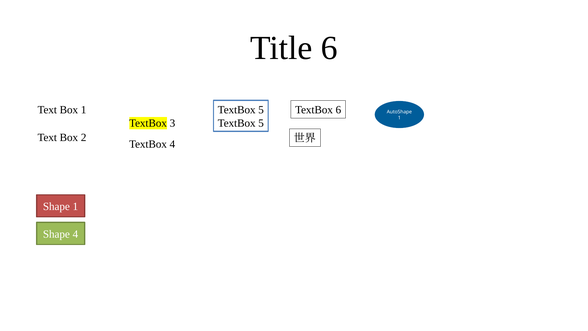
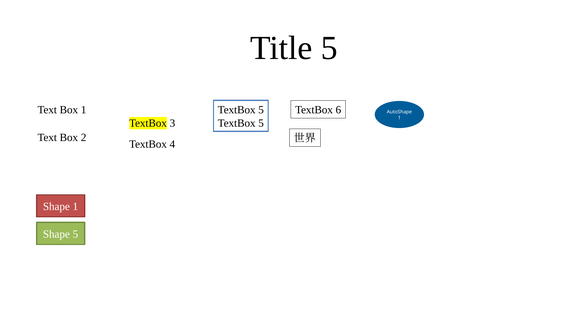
Title 6: 6 -> 5
Shape 4: 4 -> 5
